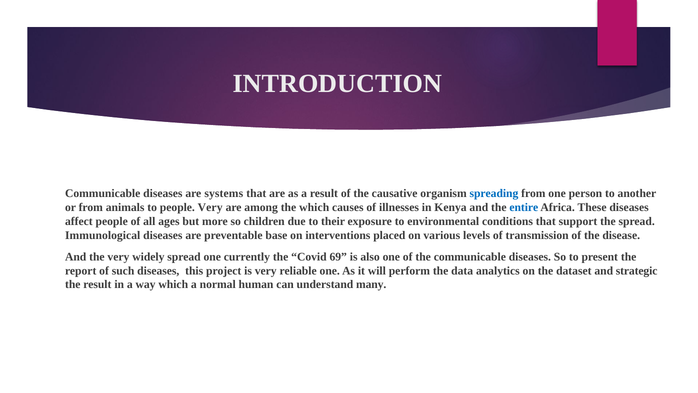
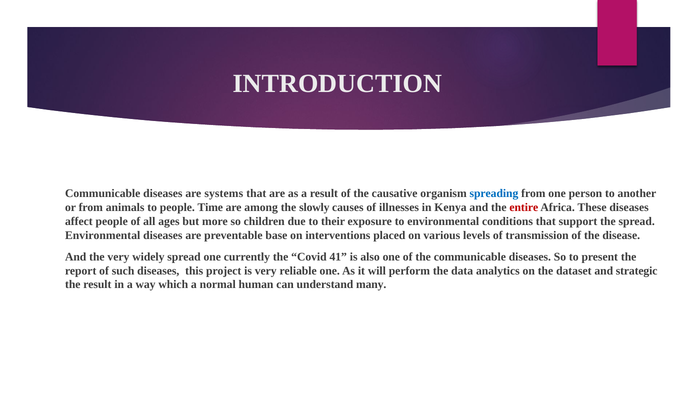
people Very: Very -> Time
the which: which -> slowly
entire colour: blue -> red
Immunological at (103, 235): Immunological -> Environmental
69: 69 -> 41
